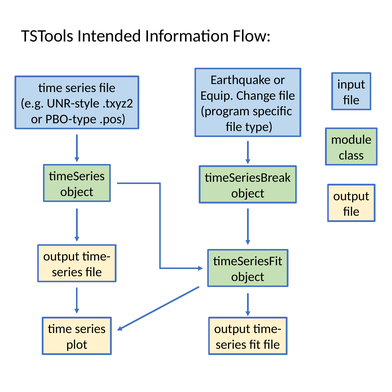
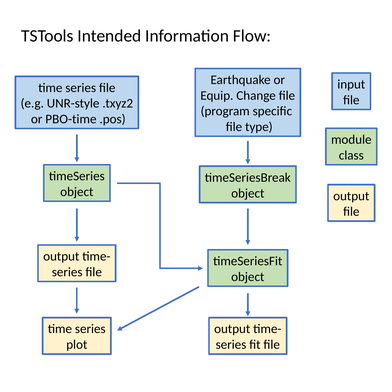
PBO-type: PBO-type -> PBO-time
